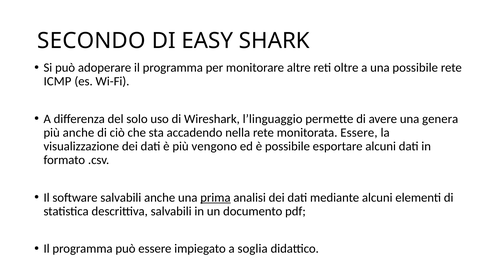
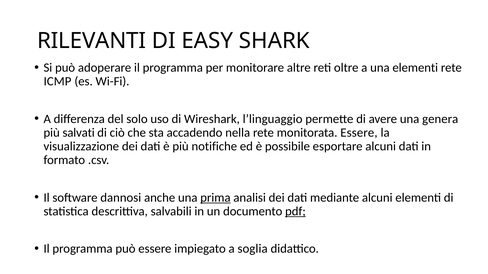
SECONDO: SECONDO -> RILEVANTI
una possibile: possibile -> elementi
più anche: anche -> salvati
vengono: vengono -> notifiche
software salvabili: salvabili -> dannosi
pdf underline: none -> present
